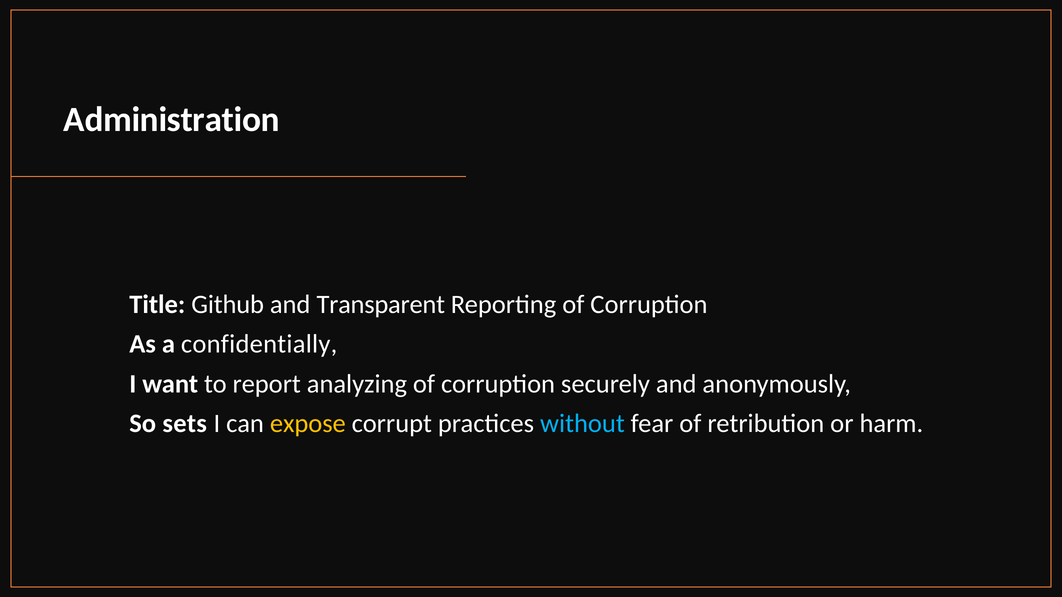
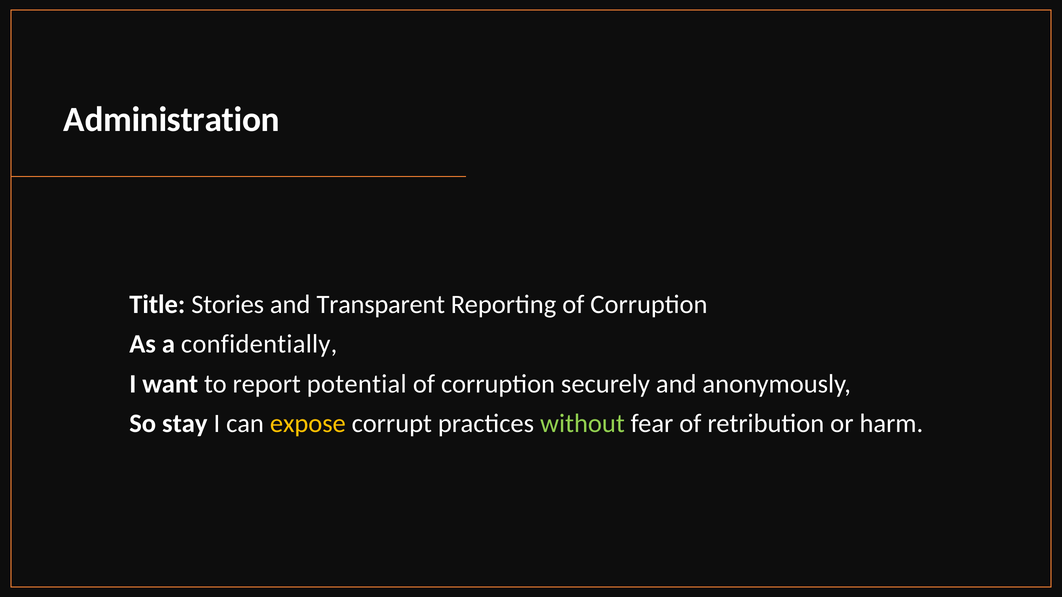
Github: Github -> Stories
analyzing: analyzing -> potential
sets: sets -> stay
without colour: light blue -> light green
